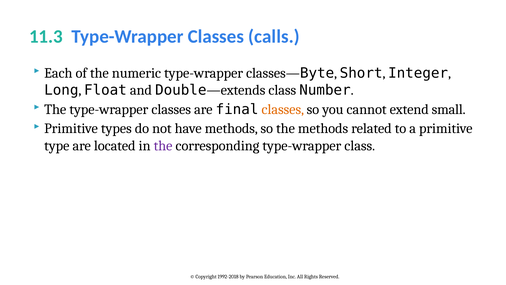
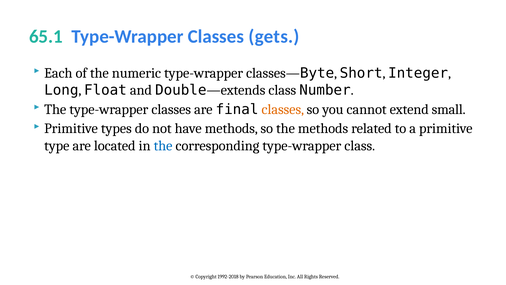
11.3: 11.3 -> 65.1
calls: calls -> gets
the at (163, 145) colour: purple -> blue
